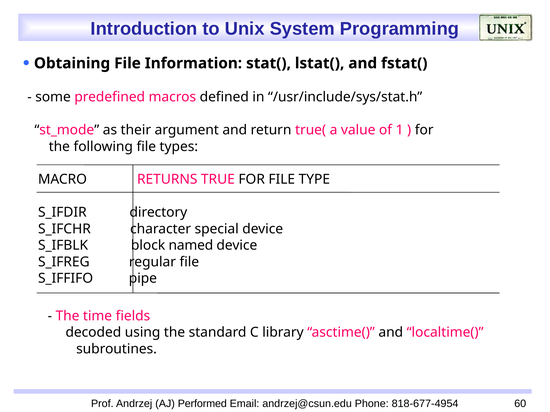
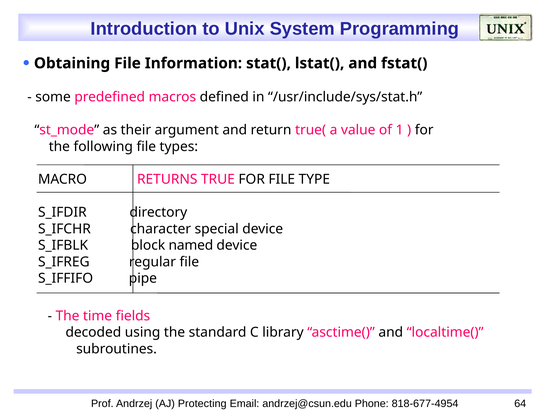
Performed: Performed -> Protecting
60: 60 -> 64
